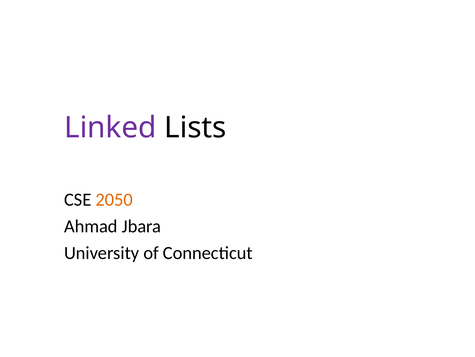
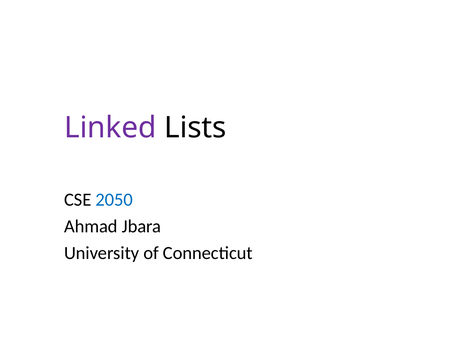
2050 colour: orange -> blue
